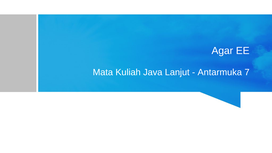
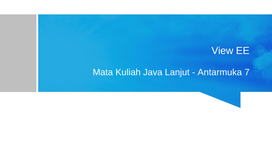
Agar: Agar -> View
